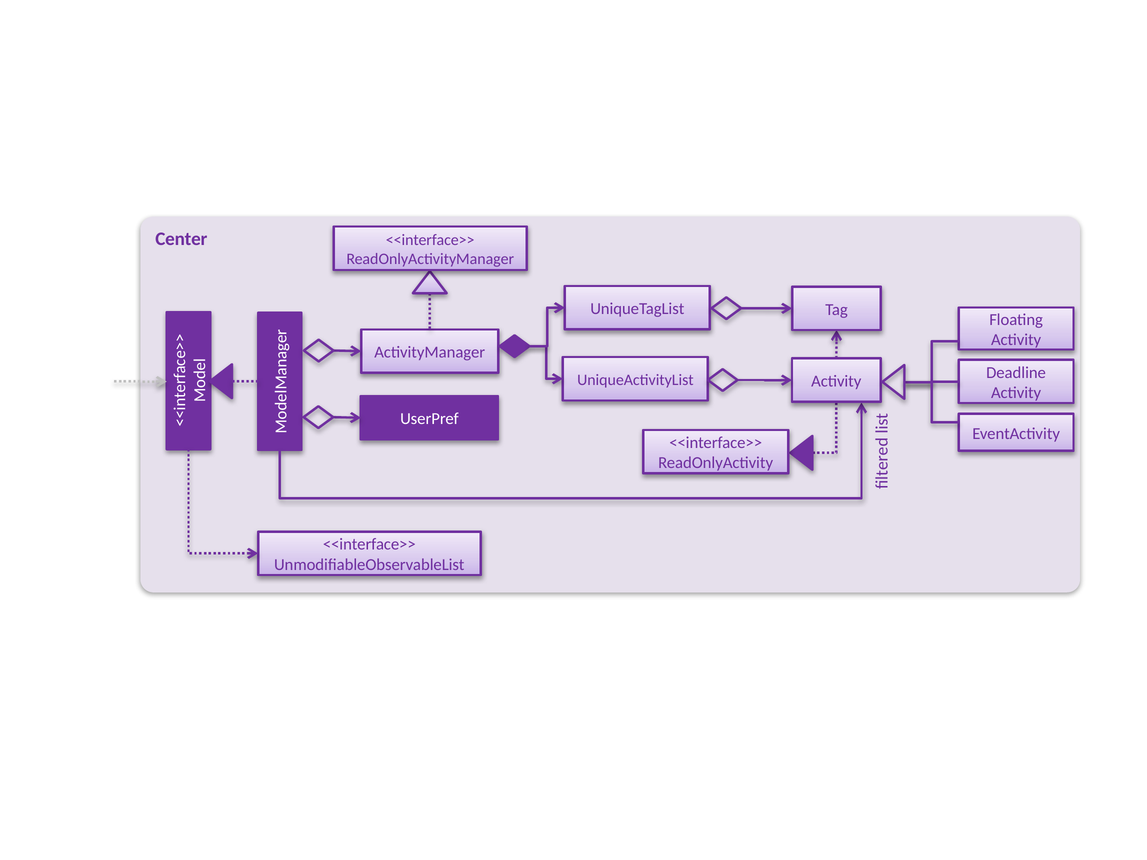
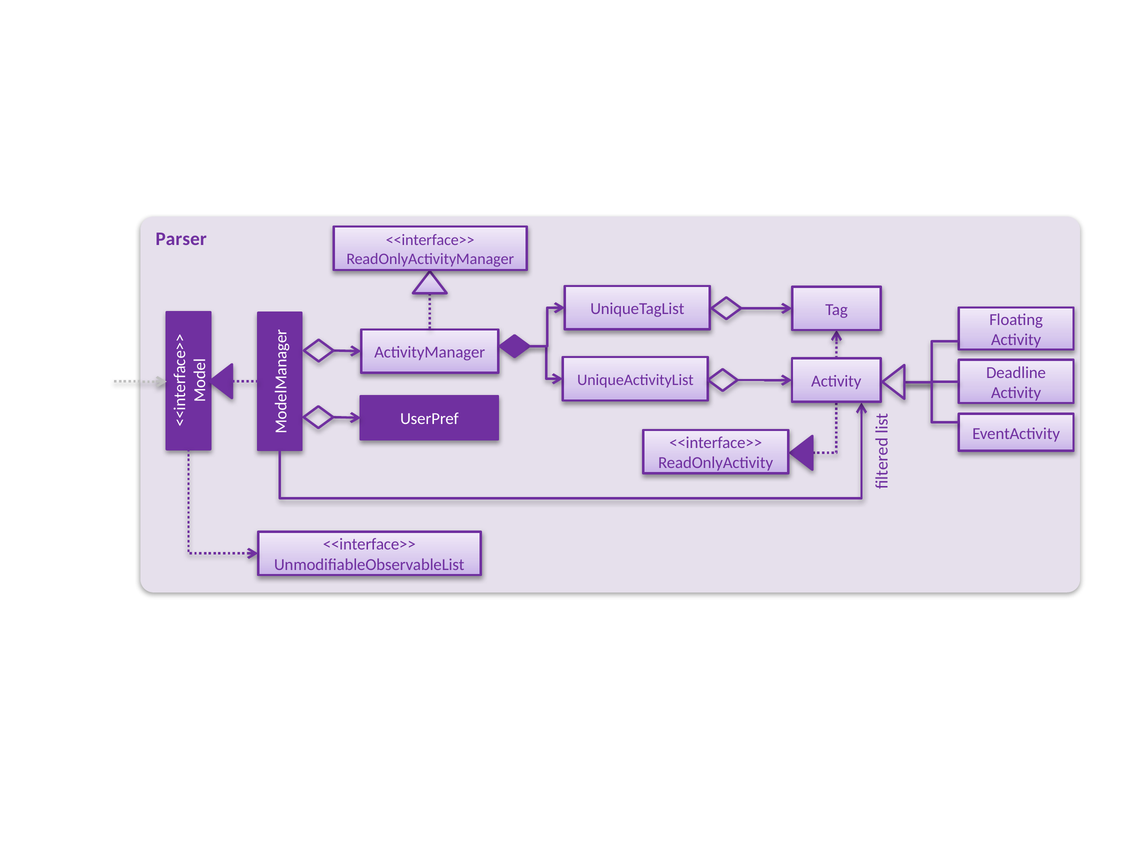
Center: Center -> Parser
